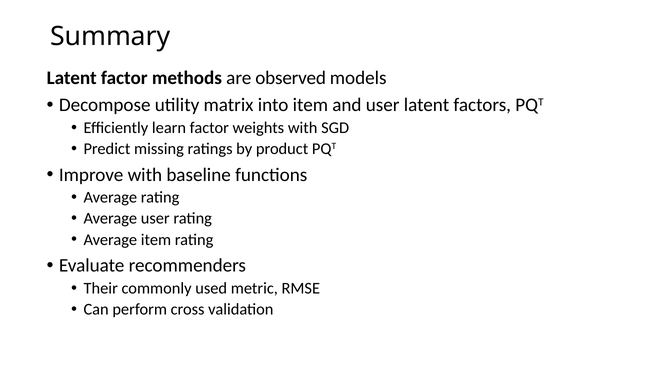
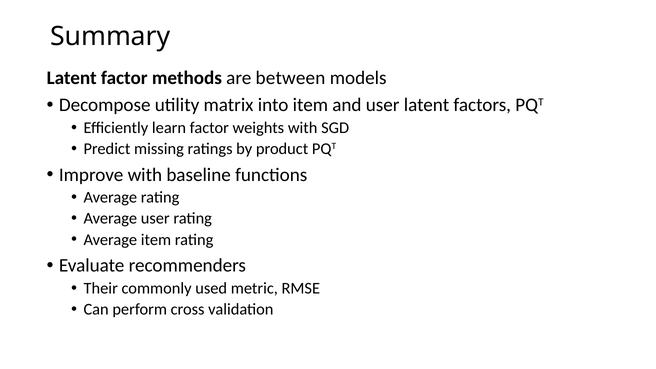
observed: observed -> between
